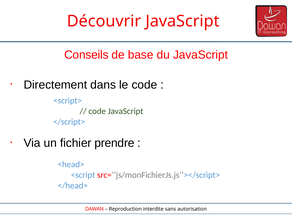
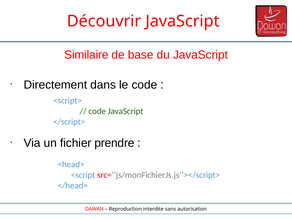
Conseils: Conseils -> Similaire
